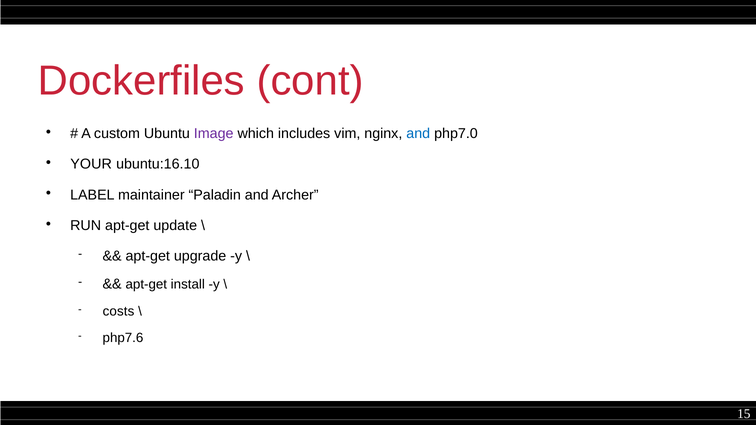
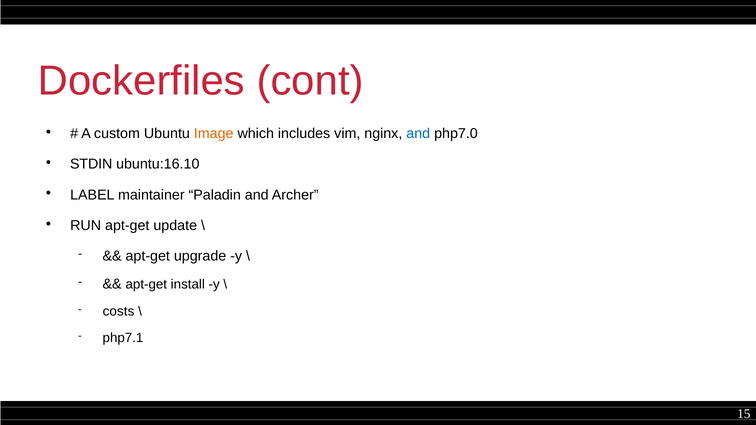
Image colour: purple -> orange
YOUR: YOUR -> STDIN
php7.6: php7.6 -> php7.1
